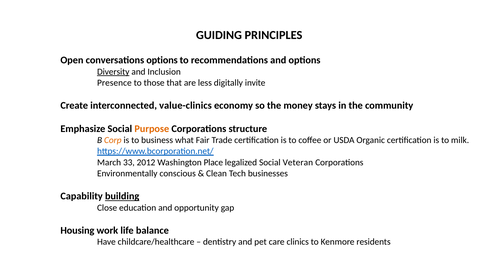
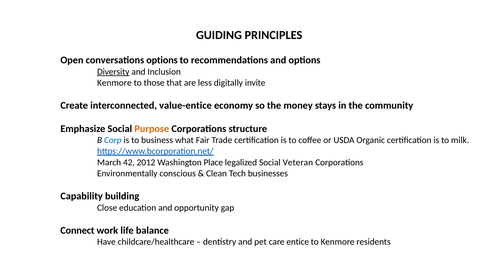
Presence at (114, 83): Presence -> Kenmore
value-clinics: value-clinics -> value-entice
Corp colour: orange -> blue
33: 33 -> 42
building underline: present -> none
Housing: Housing -> Connect
clinics: clinics -> entice
